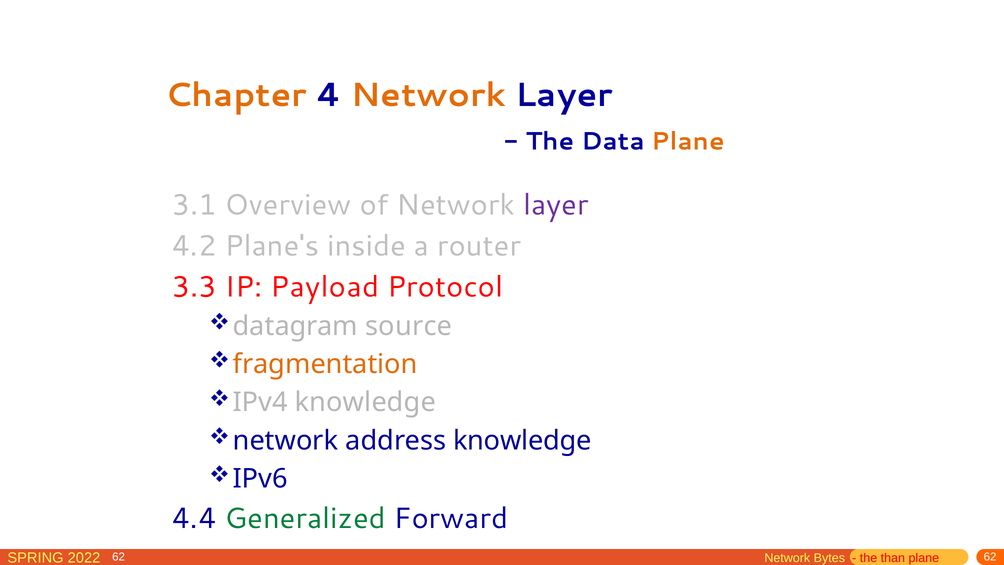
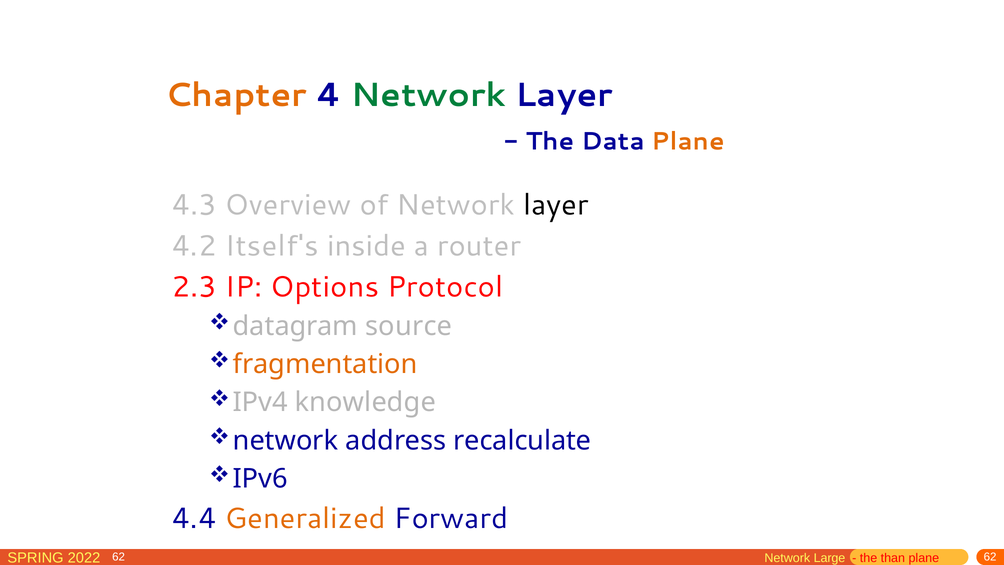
Network at (428, 95) colour: orange -> green
3.1: 3.1 -> 4.3
layer at (556, 205) colour: purple -> black
Plane's: Plane's -> Itself's
3.3: 3.3 -> 2.3
Payload: Payload -> Options
address knowledge: knowledge -> recalculate
Generalized colour: green -> orange
Bytes: Bytes -> Large
